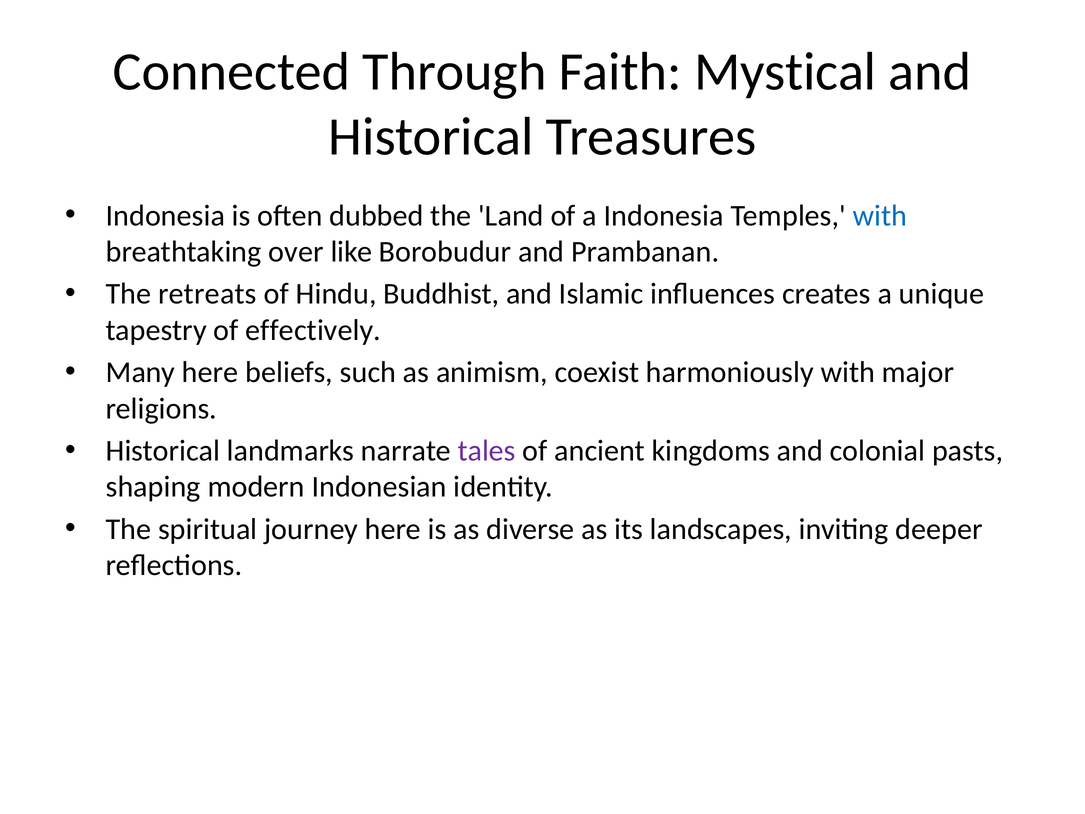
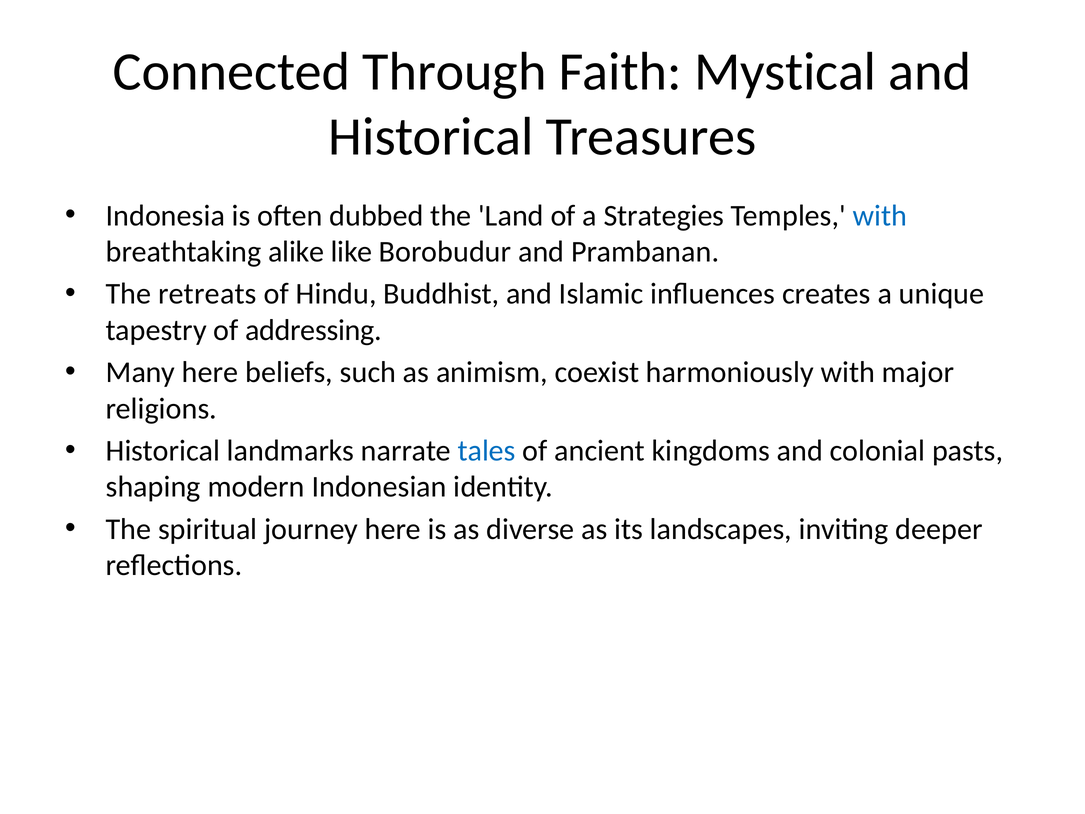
a Indonesia: Indonesia -> Strategies
over: over -> alike
effectively: effectively -> addressing
tales colour: purple -> blue
